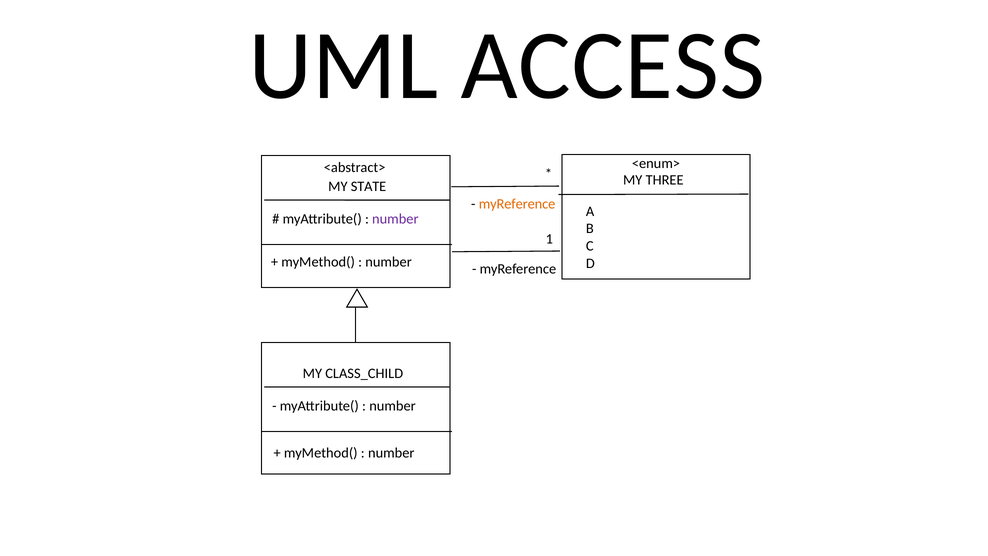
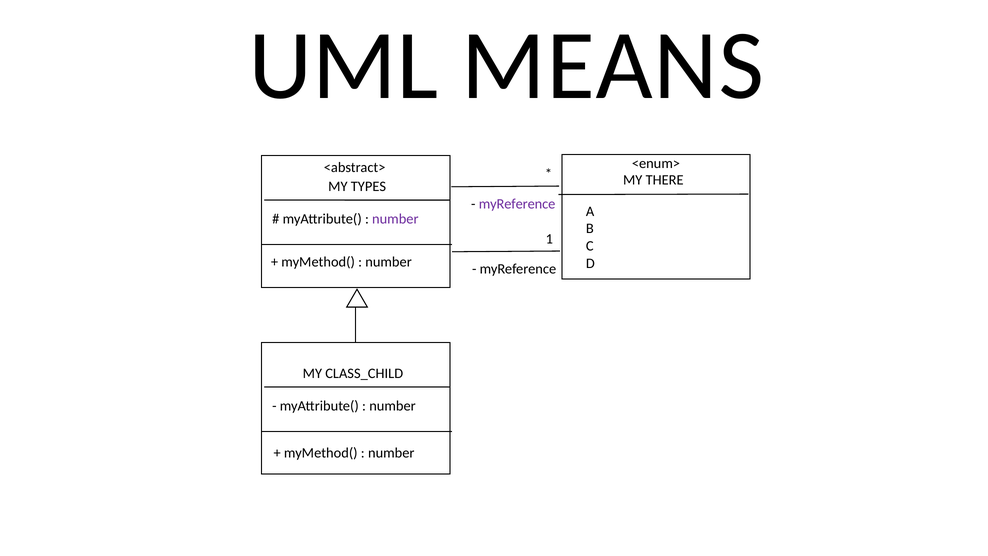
ACCESS: ACCESS -> MEANS
STATE: STATE -> TYPES
THREE: THREE -> THERE
myReference at (517, 204) colour: orange -> purple
